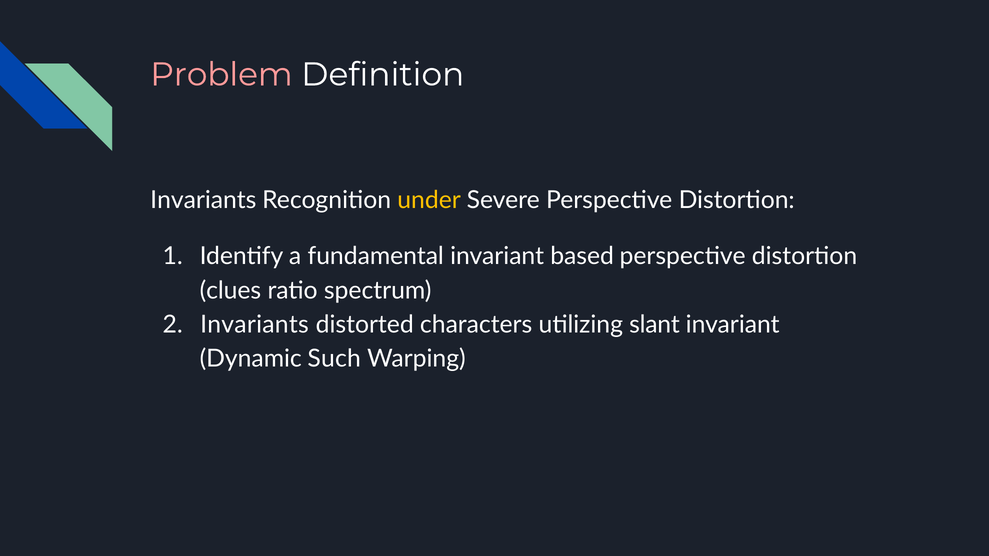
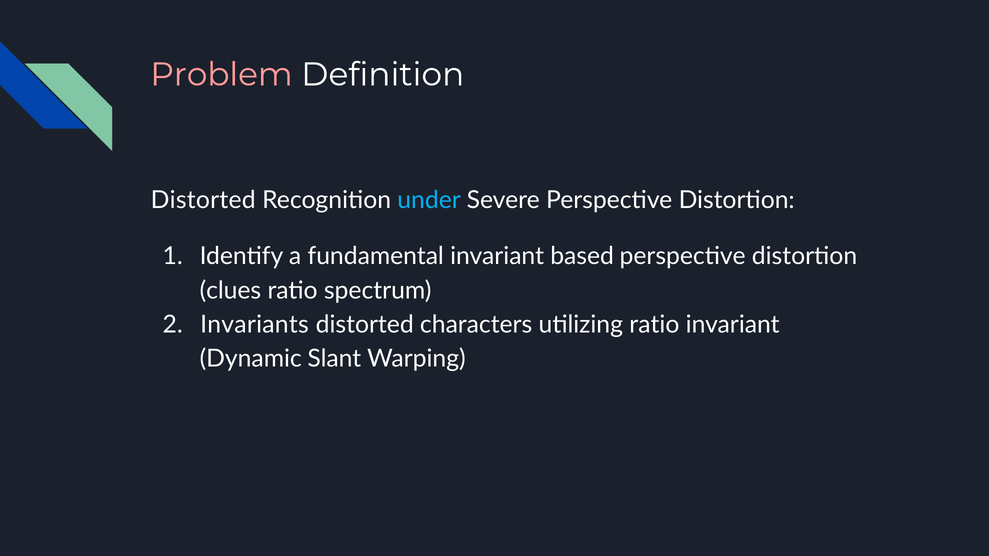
Invariants at (203, 200): Invariants -> Distorted
under colour: yellow -> light blue
utilizing slant: slant -> ratio
Such: Such -> Slant
